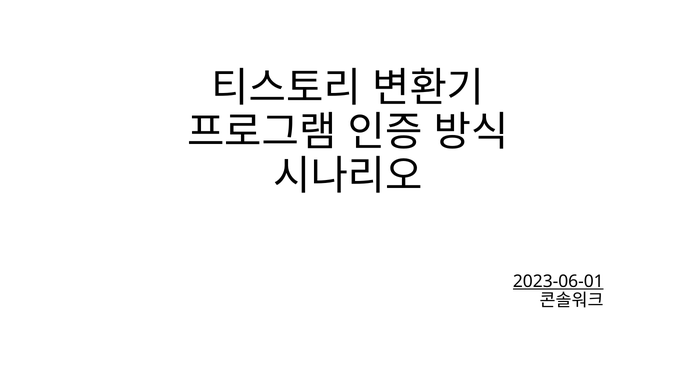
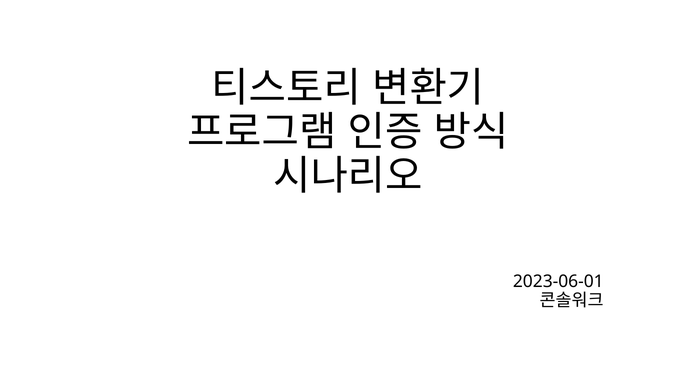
2023-06-01 underline: present -> none
